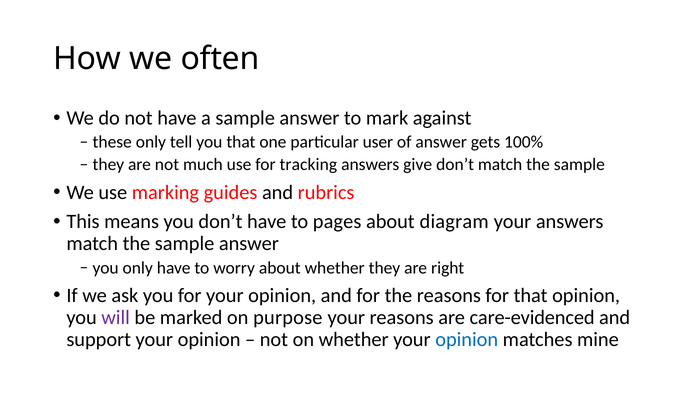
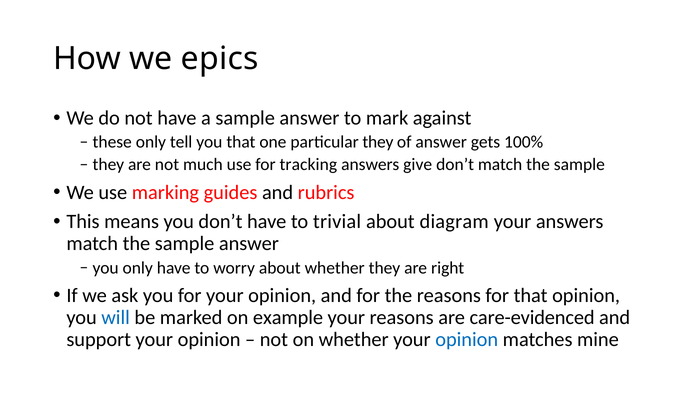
often: often -> epics
particular user: user -> they
pages: pages -> trivial
will colour: purple -> blue
purpose: purpose -> example
